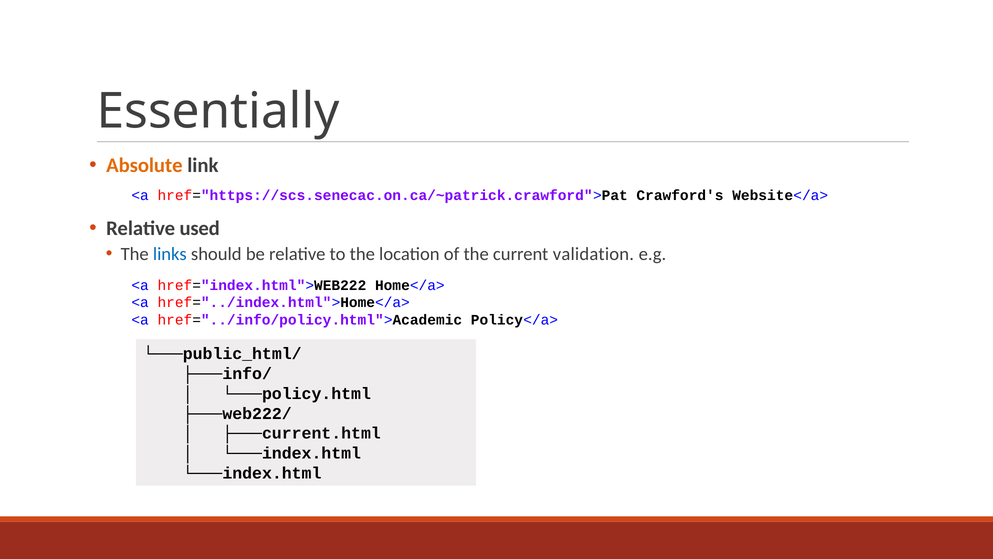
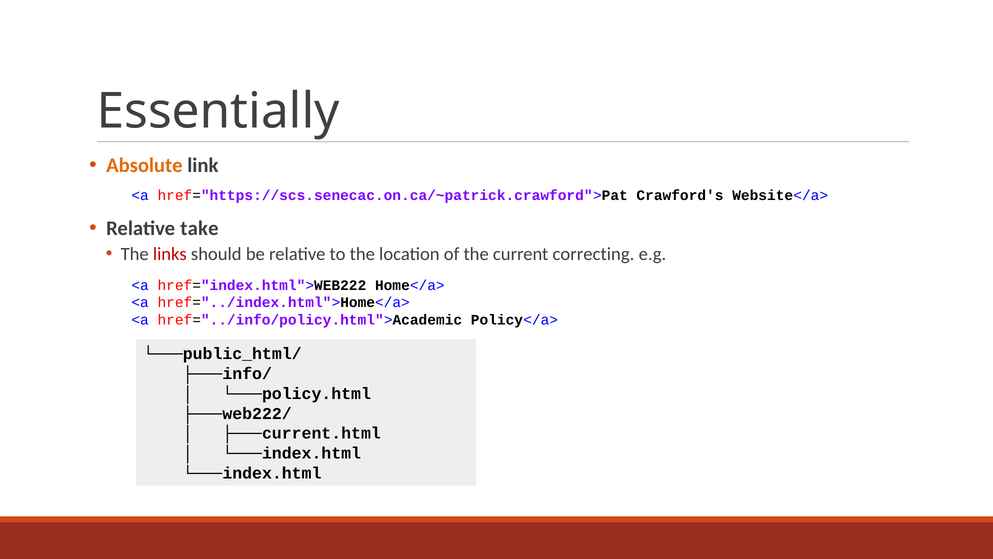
used: used -> take
links colour: blue -> red
validation: validation -> correcting
